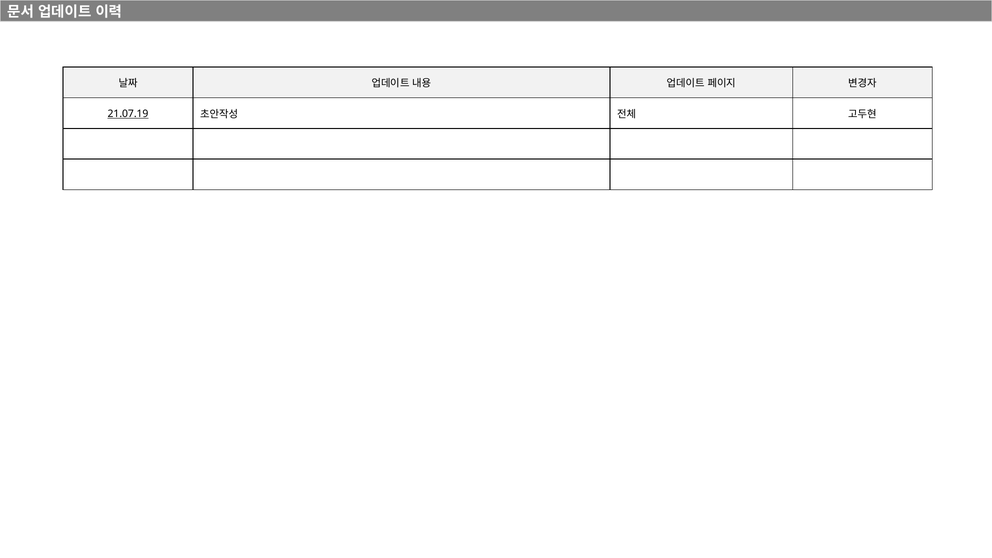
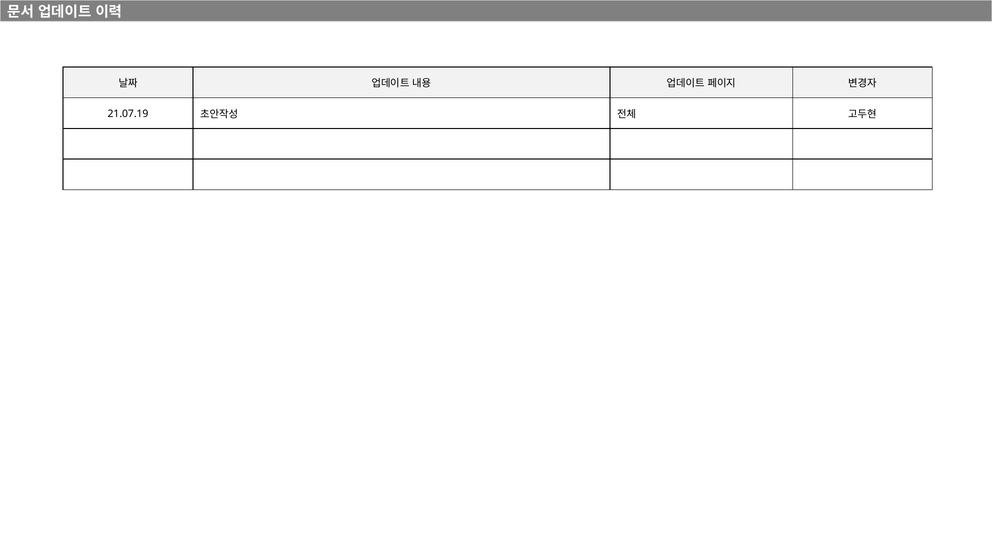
21.07.19 underline: present -> none
